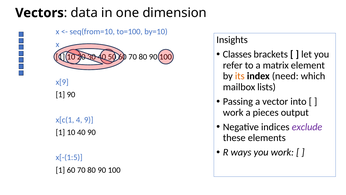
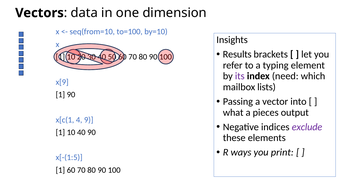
Classes: Classes -> Results
matrix: matrix -> typing
its colour: orange -> purple
work at (233, 112): work -> what
you work: work -> print
